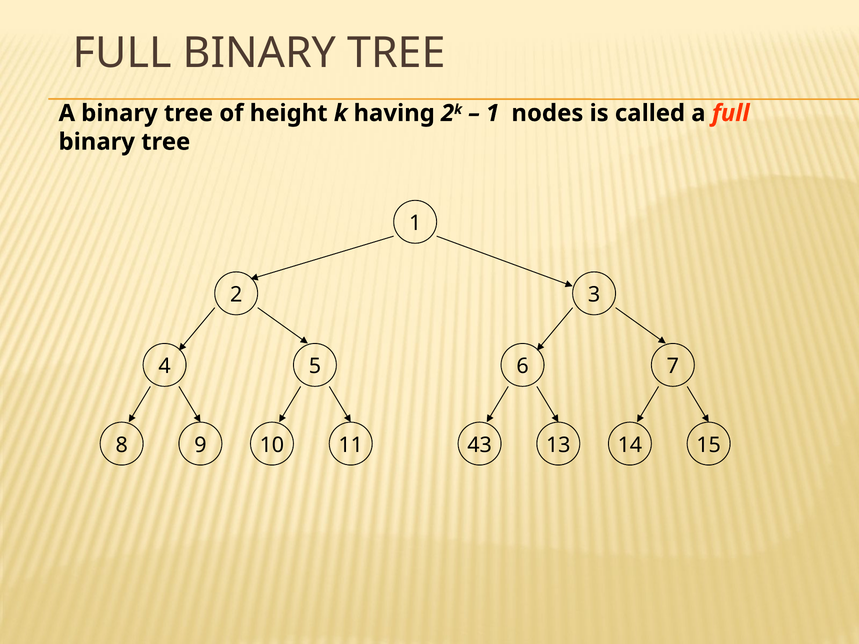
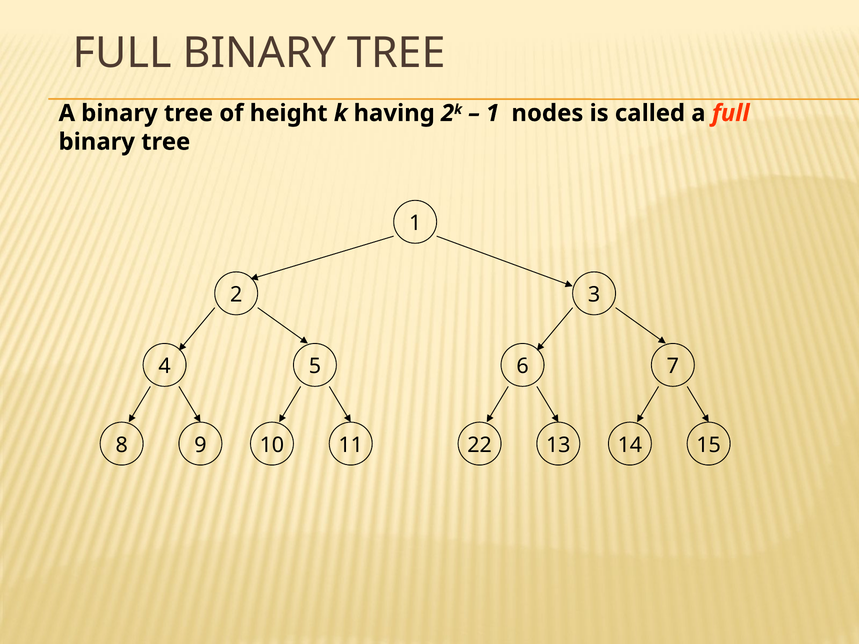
43: 43 -> 22
